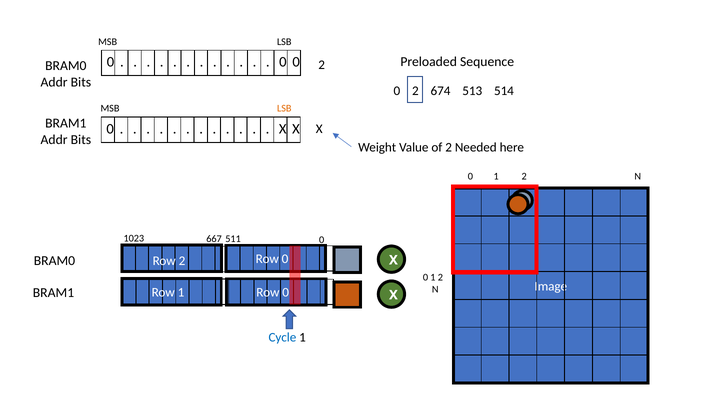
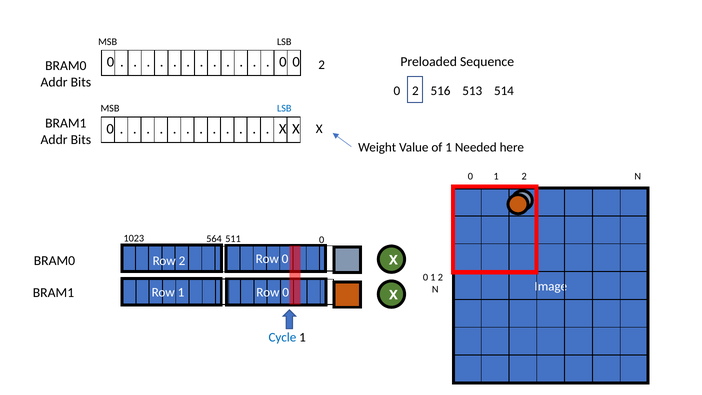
674: 674 -> 516
LSB at (284, 108) colour: orange -> blue
of 2: 2 -> 1
667: 667 -> 564
